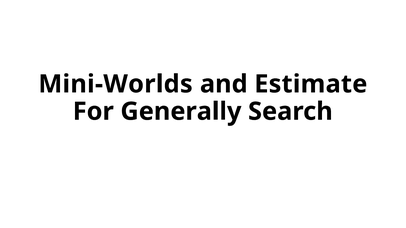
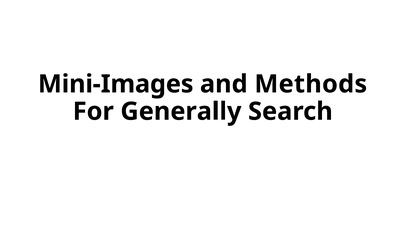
Mini-Worlds: Mini-Worlds -> Mini-Images
Estimate: Estimate -> Methods
